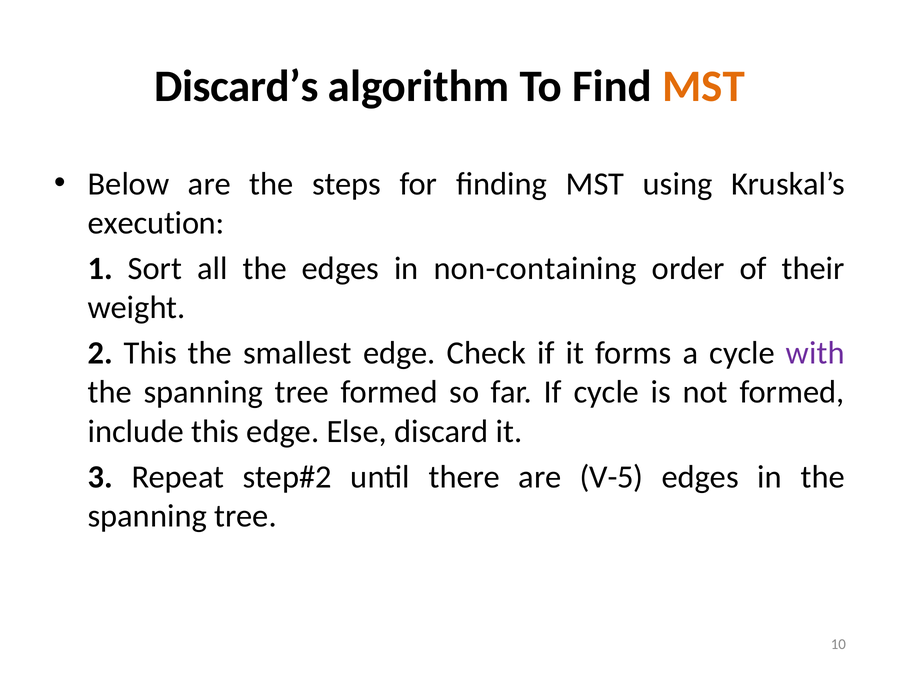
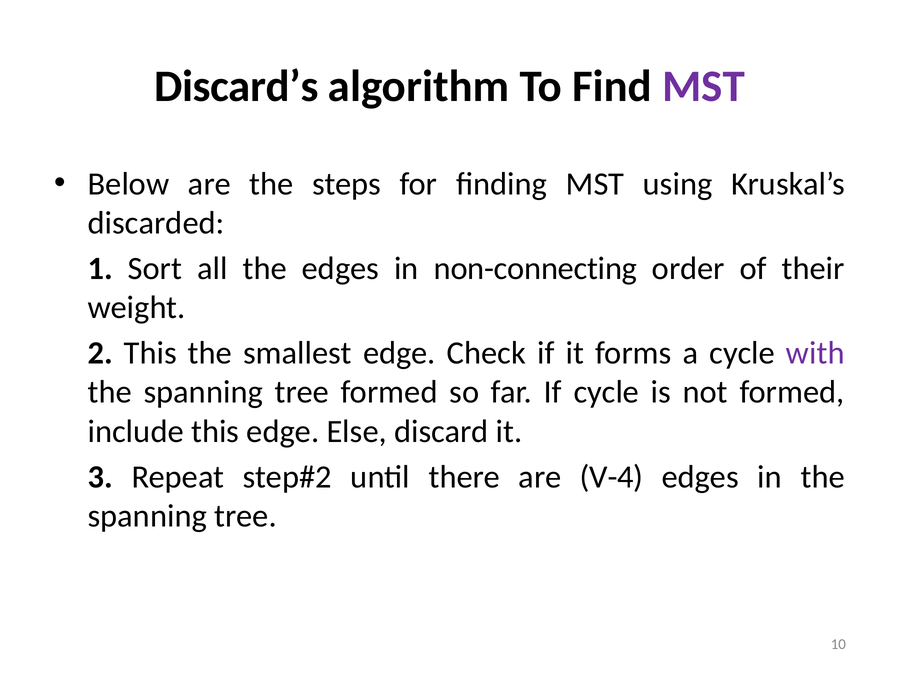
MST at (704, 86) colour: orange -> purple
execution: execution -> discarded
non-containing: non-containing -> non-connecting
V-5: V-5 -> V-4
